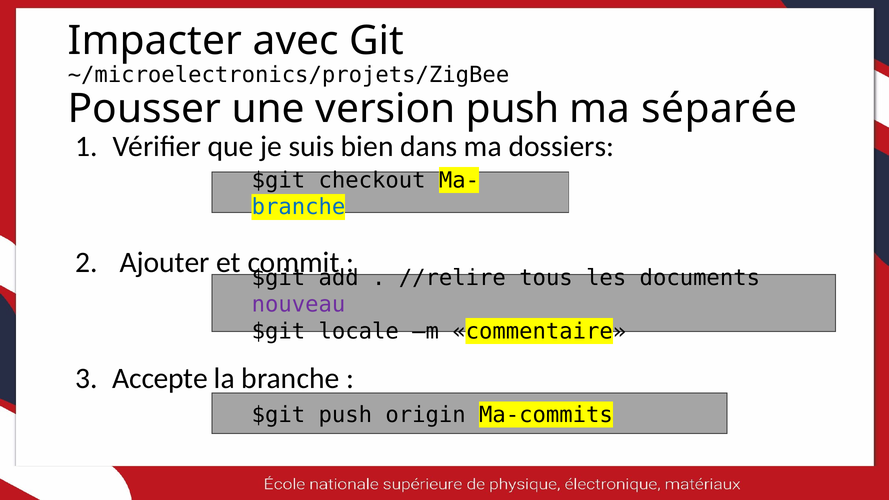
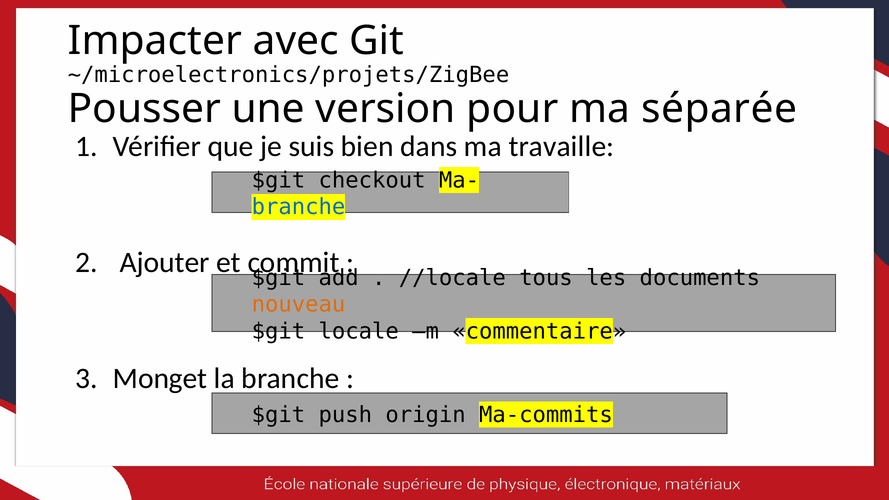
version push: push -> pour
dossiers: dossiers -> travaille
//relire: //relire -> //locale
nouveau colour: purple -> orange
Accepte: Accepte -> Monget
